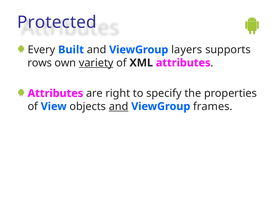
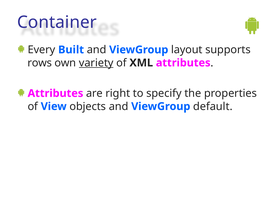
Protected: Protected -> Container
layers: layers -> layout
and at (119, 106) underline: present -> none
frames: frames -> default
